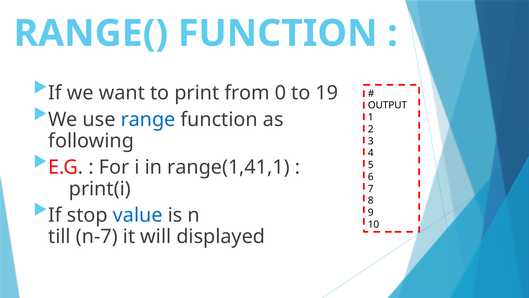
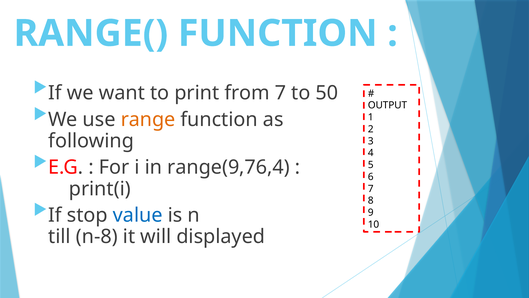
from 0: 0 -> 7
19: 19 -> 50
range colour: blue -> orange
range(1,41,1: range(1,41,1 -> range(9,76,4
n-7: n-7 -> n-8
